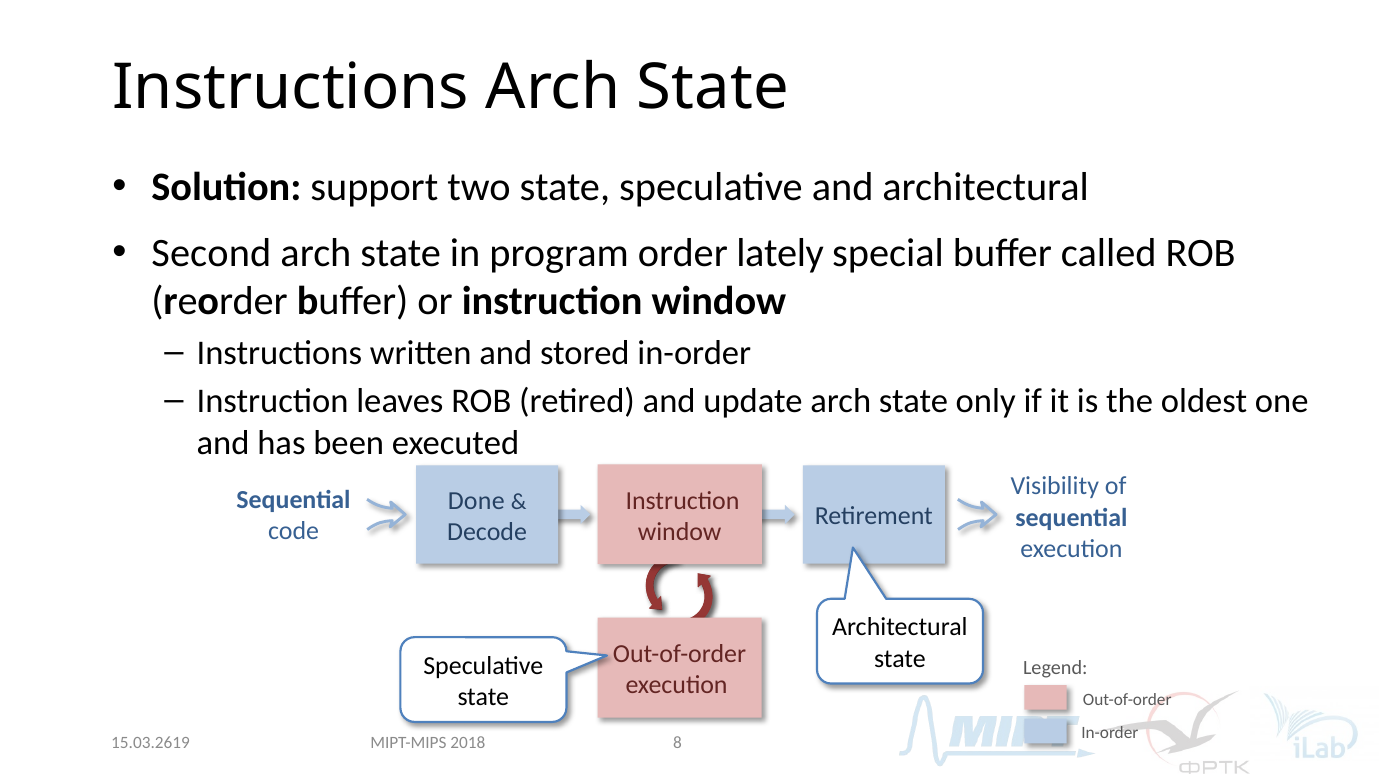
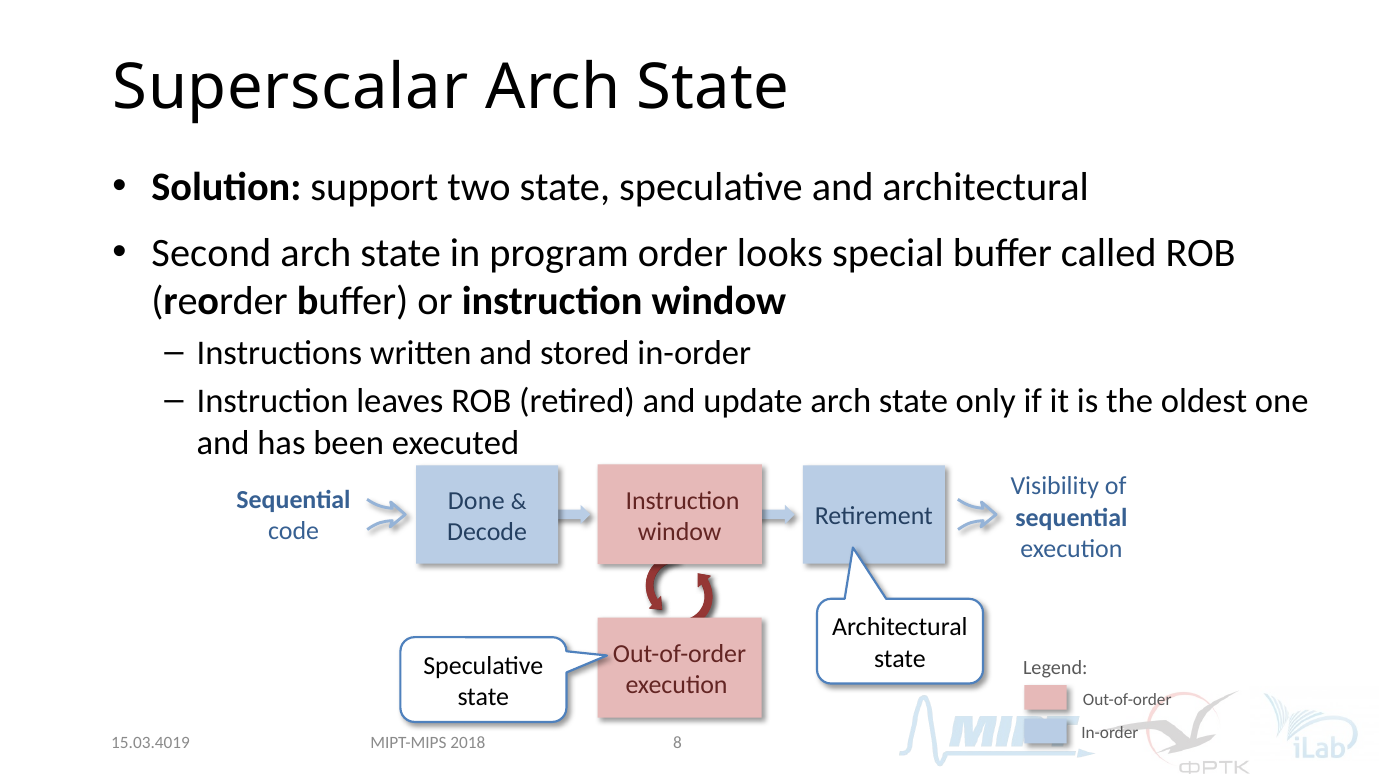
Instructions at (291, 87): Instructions -> Superscalar
lately: lately -> looks
15.03.2619: 15.03.2619 -> 15.03.4019
